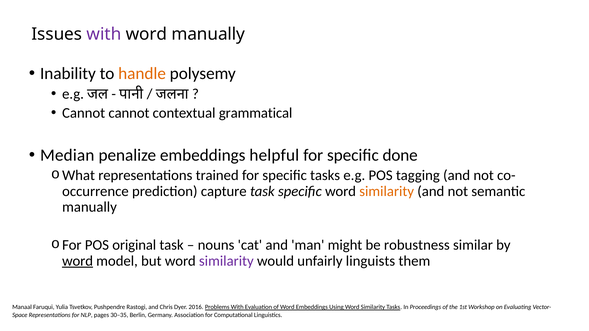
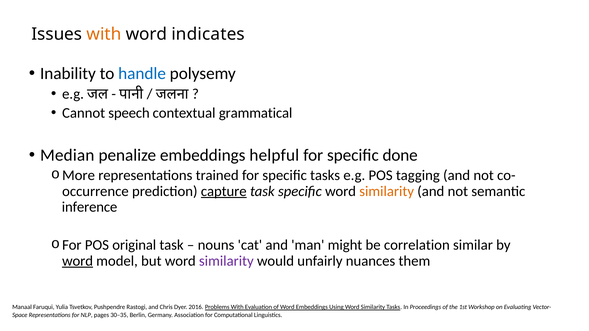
with at (104, 34) colour: purple -> orange
word manually: manually -> indicates
handle colour: orange -> blue
Cannot cannot: cannot -> speech
What: What -> More
capture underline: none -> present
manually at (89, 207): manually -> inference
robustness: robustness -> correlation
linguists: linguists -> nuances
